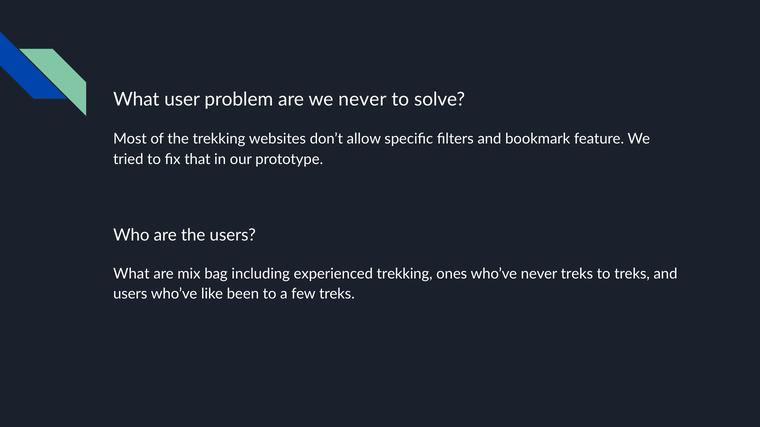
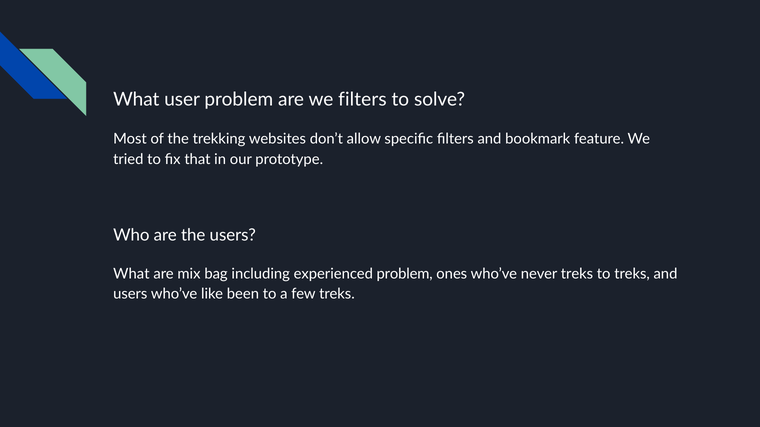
we never: never -> filters
experienced trekking: trekking -> problem
